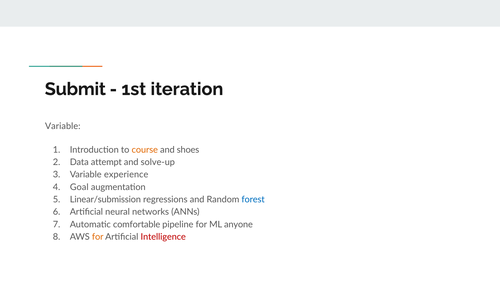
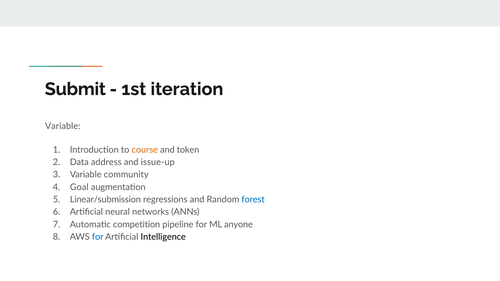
shoes: shoes -> token
attempt: attempt -> address
solve-up: solve-up -> issue-up
experience: experience -> community
comfortable: comfortable -> competition
for at (98, 237) colour: orange -> blue
Intelligence colour: red -> black
